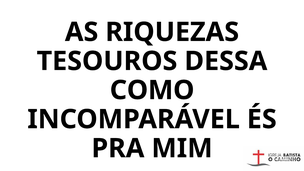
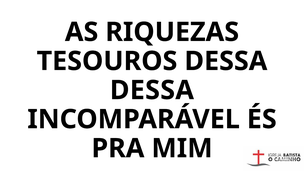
COMO at (152, 90): COMO -> DESSA
